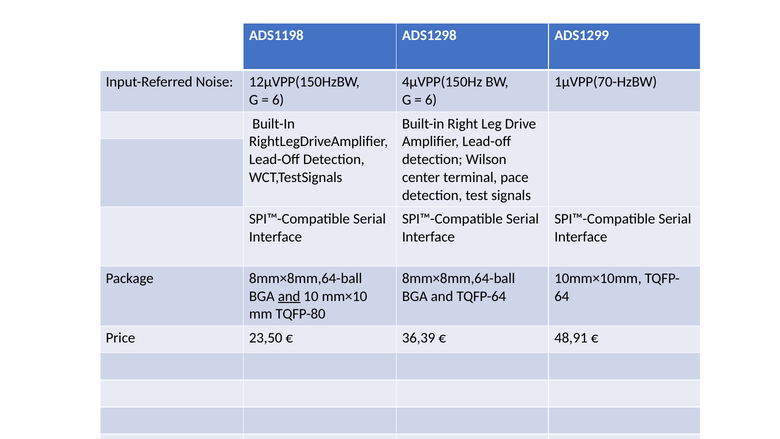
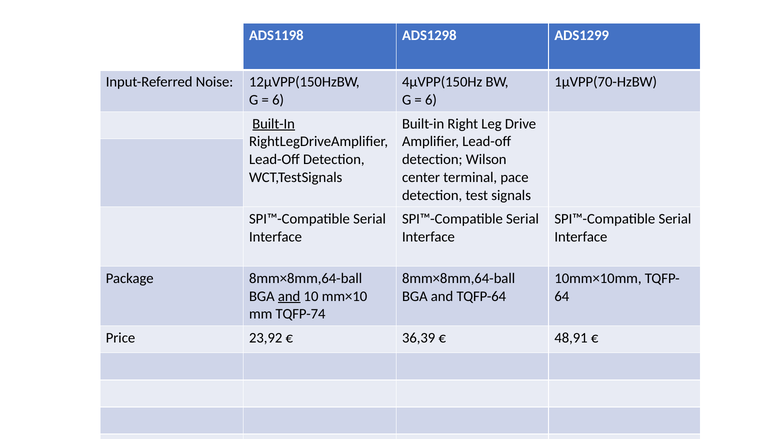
Built-In at (274, 124) underline: none -> present
TQFP-80: TQFP-80 -> TQFP-74
23,50: 23,50 -> 23,92
